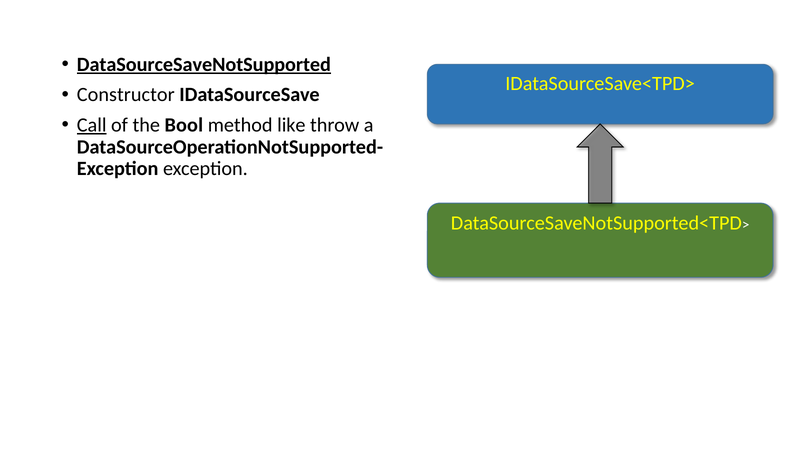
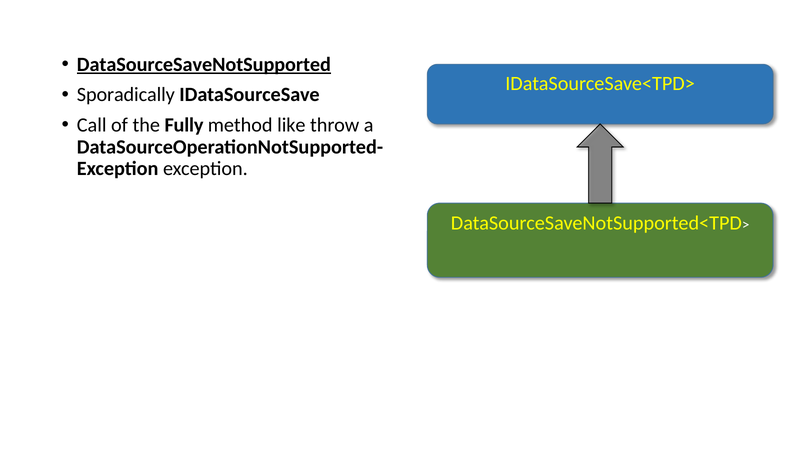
Constructor: Constructor -> Sporadically
Call underline: present -> none
Bool: Bool -> Fully
